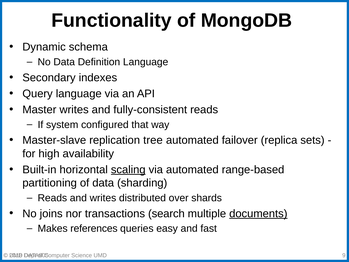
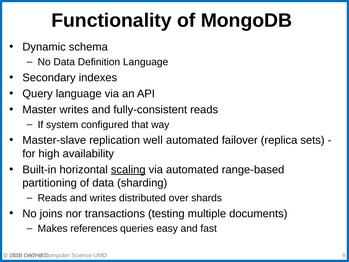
tree: tree -> well
search: search -> testing
documents underline: present -> none
